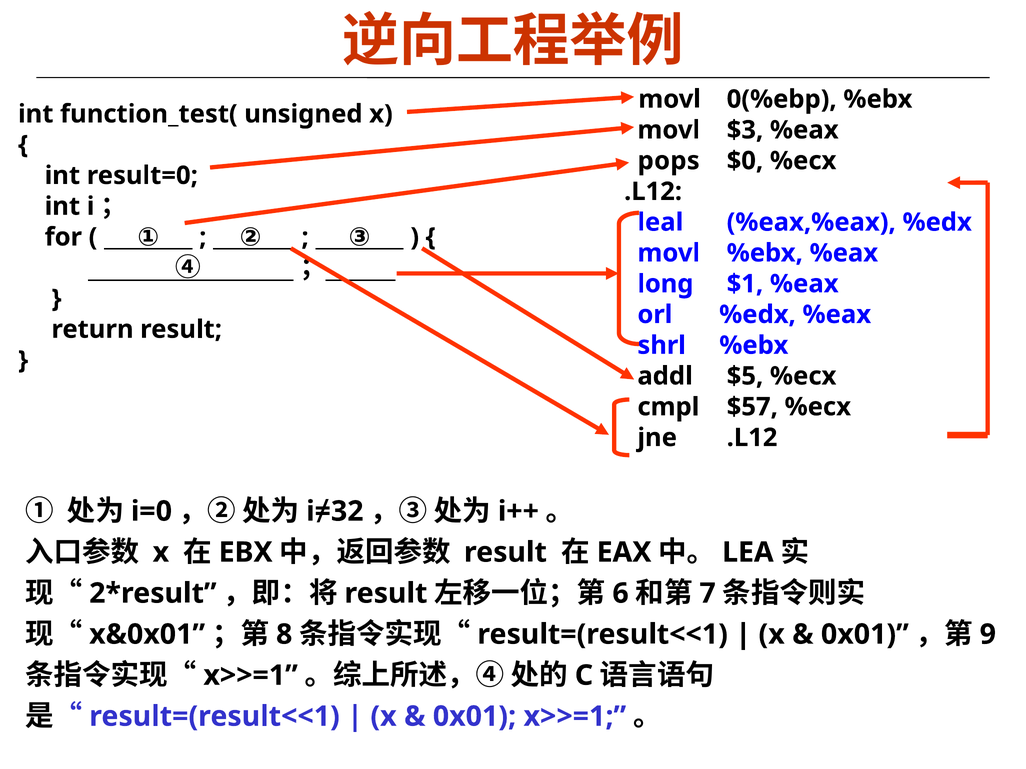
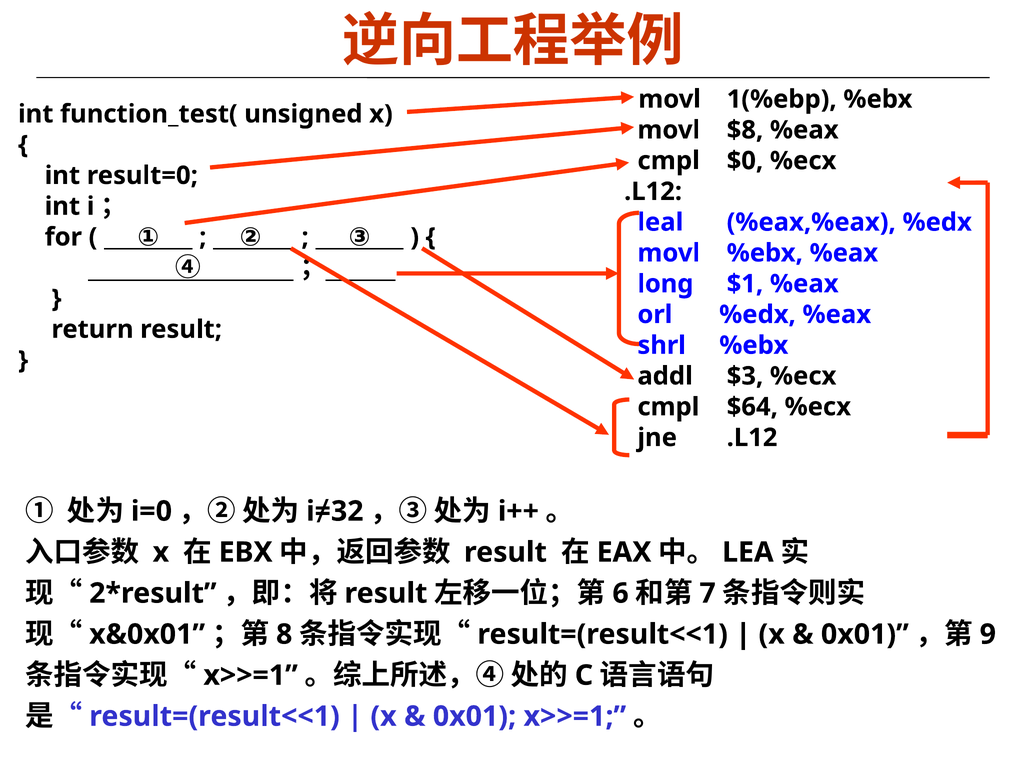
0(%ebp: 0(%ebp -> 1(%ebp
$3: $3 -> $8
pops at (669, 161): pops -> cmpl
$5: $5 -> $3
$57: $57 -> $64
